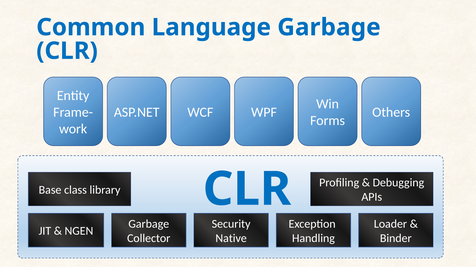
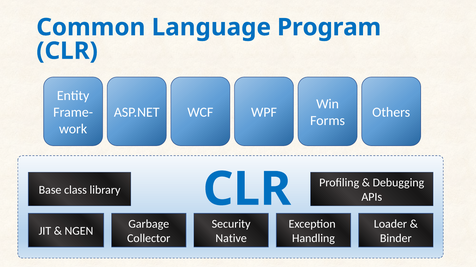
Language Garbage: Garbage -> Program
